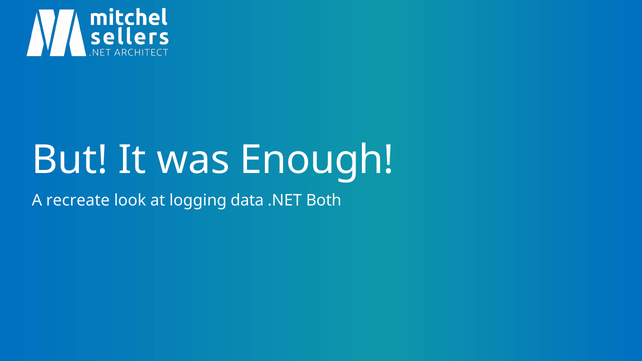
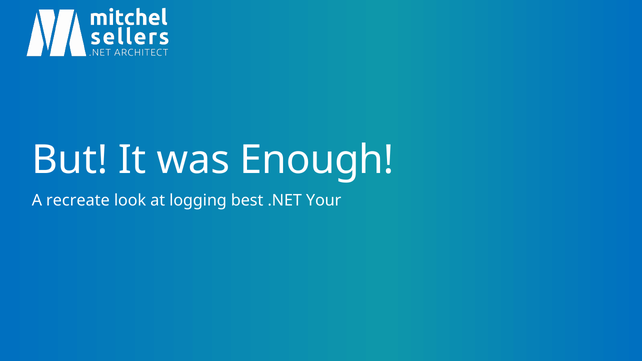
data: data -> best
Both: Both -> Your
